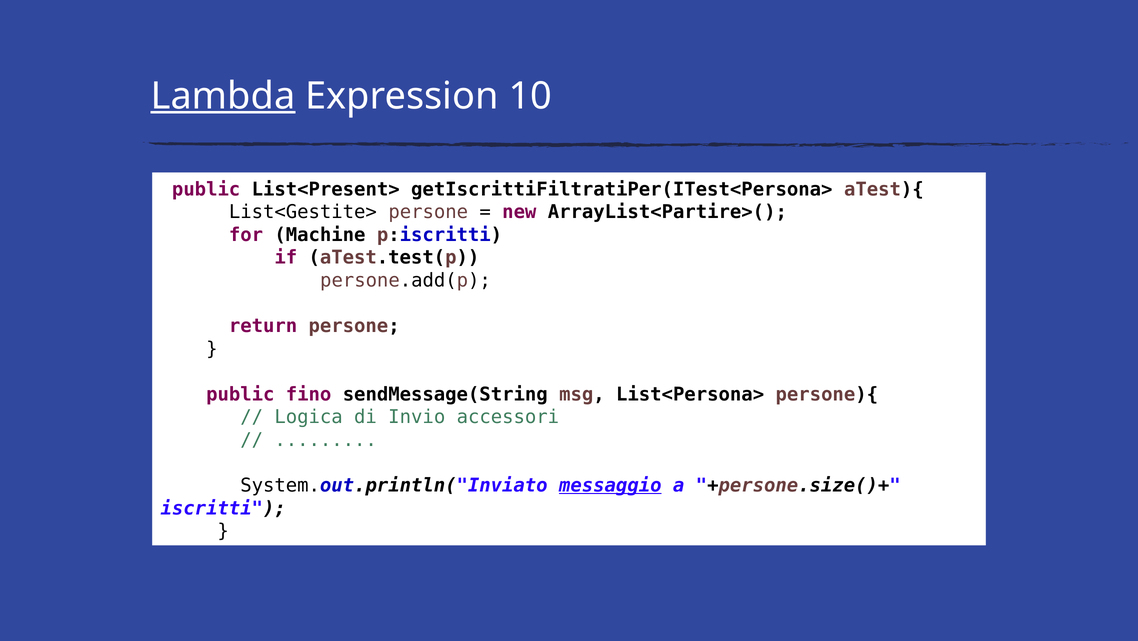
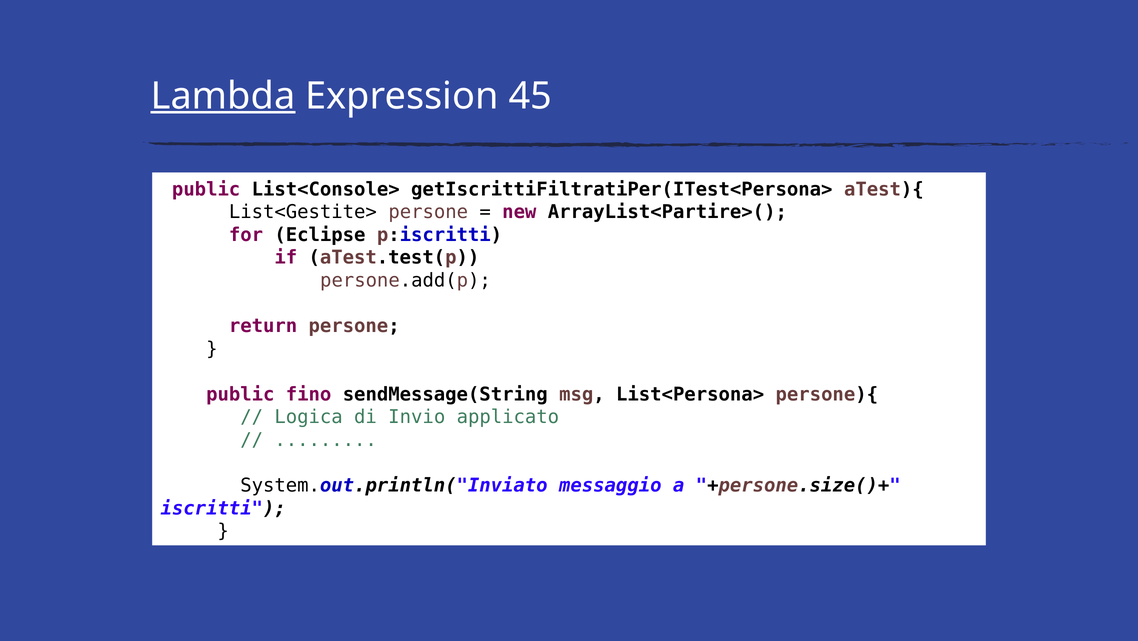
10: 10 -> 45
List<Present>: List<Present> -> List<Console>
Machine: Machine -> Eclipse
accessori: accessori -> applicato
messaggio underline: present -> none
